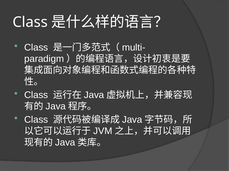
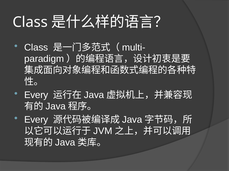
Class at (36, 95): Class -> Every
Class at (36, 120): Class -> Every
